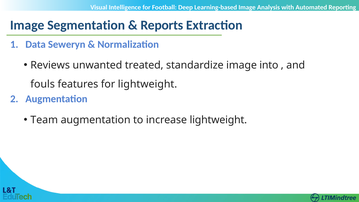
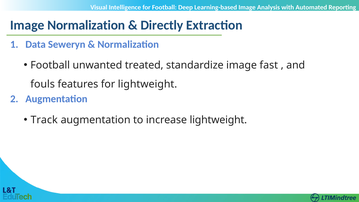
Image Segmentation: Segmentation -> Normalization
Reports: Reports -> Directly
Reviews at (50, 65): Reviews -> Football
into: into -> fast
Team: Team -> Track
